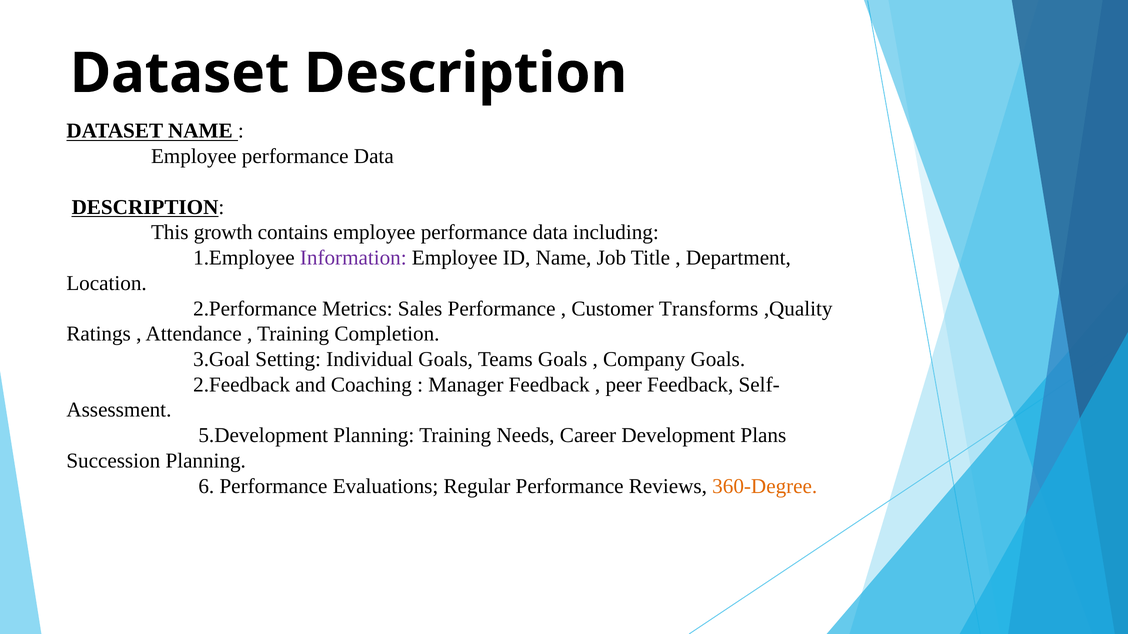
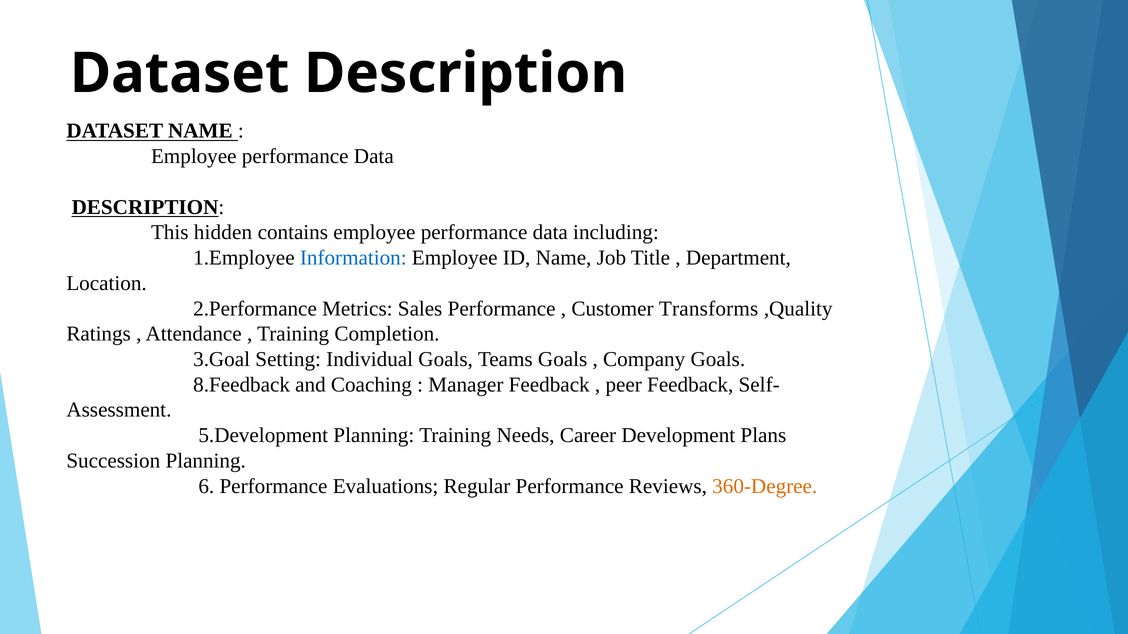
growth: growth -> hidden
Information colour: purple -> blue
2.Feedback: 2.Feedback -> 8.Feedback
